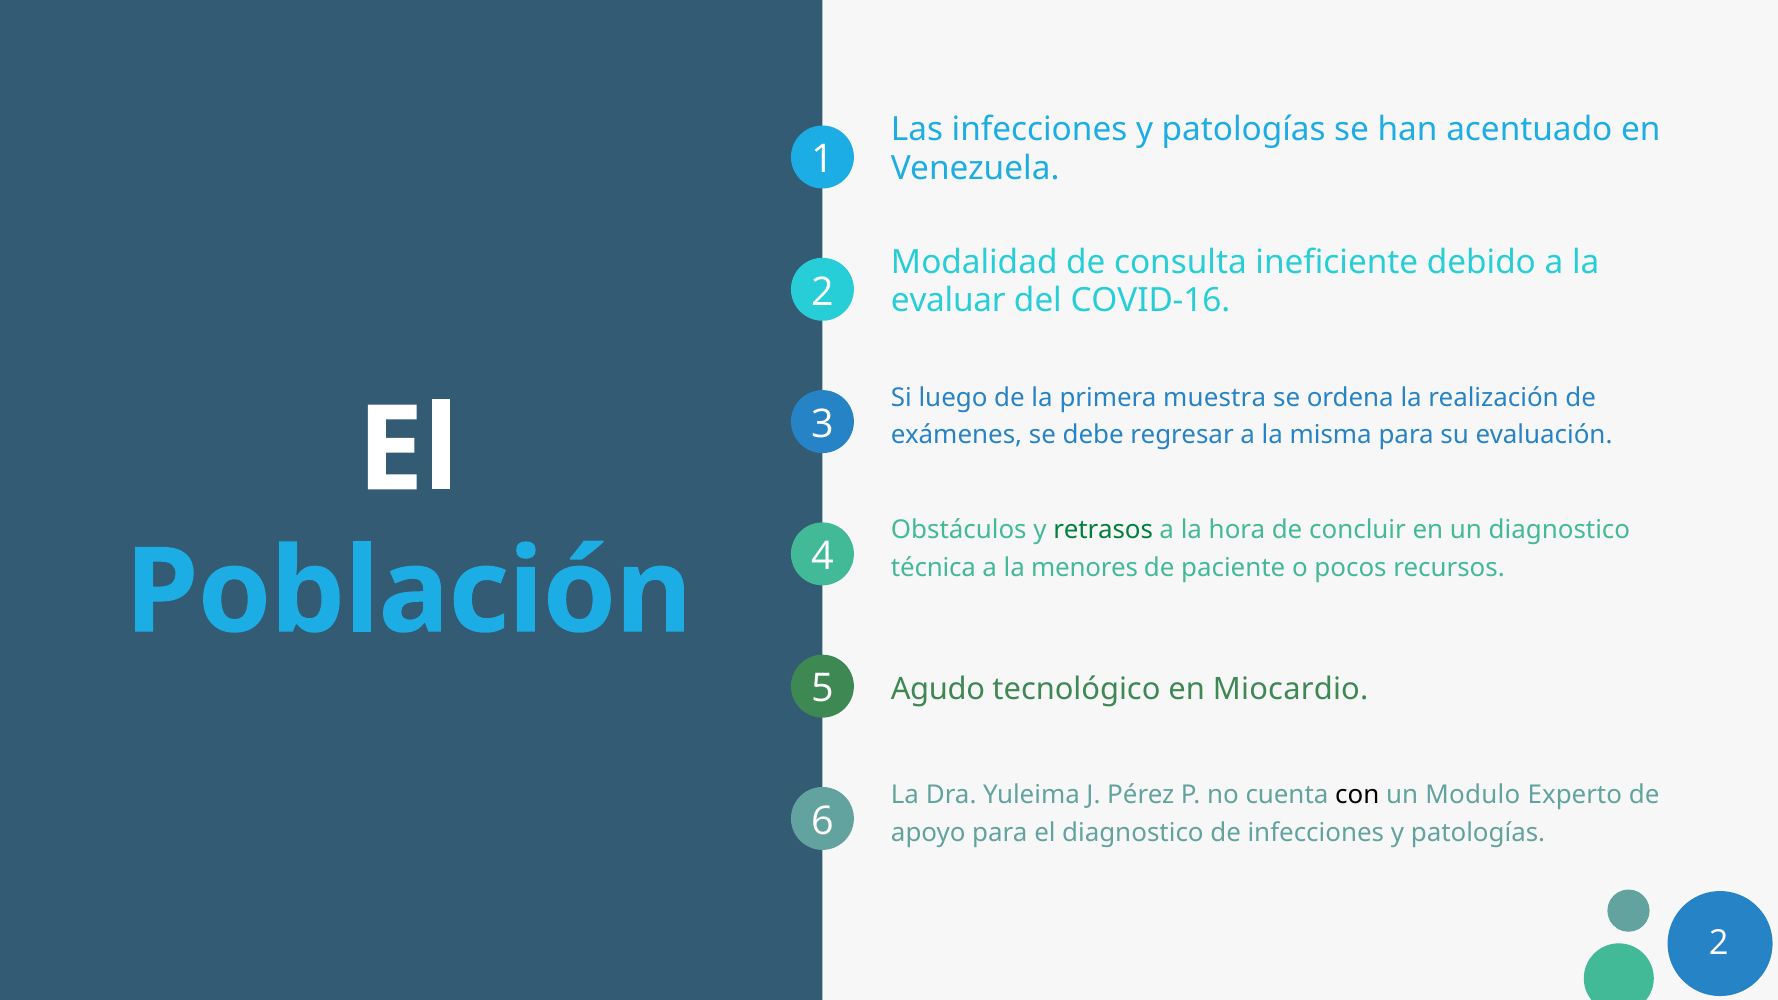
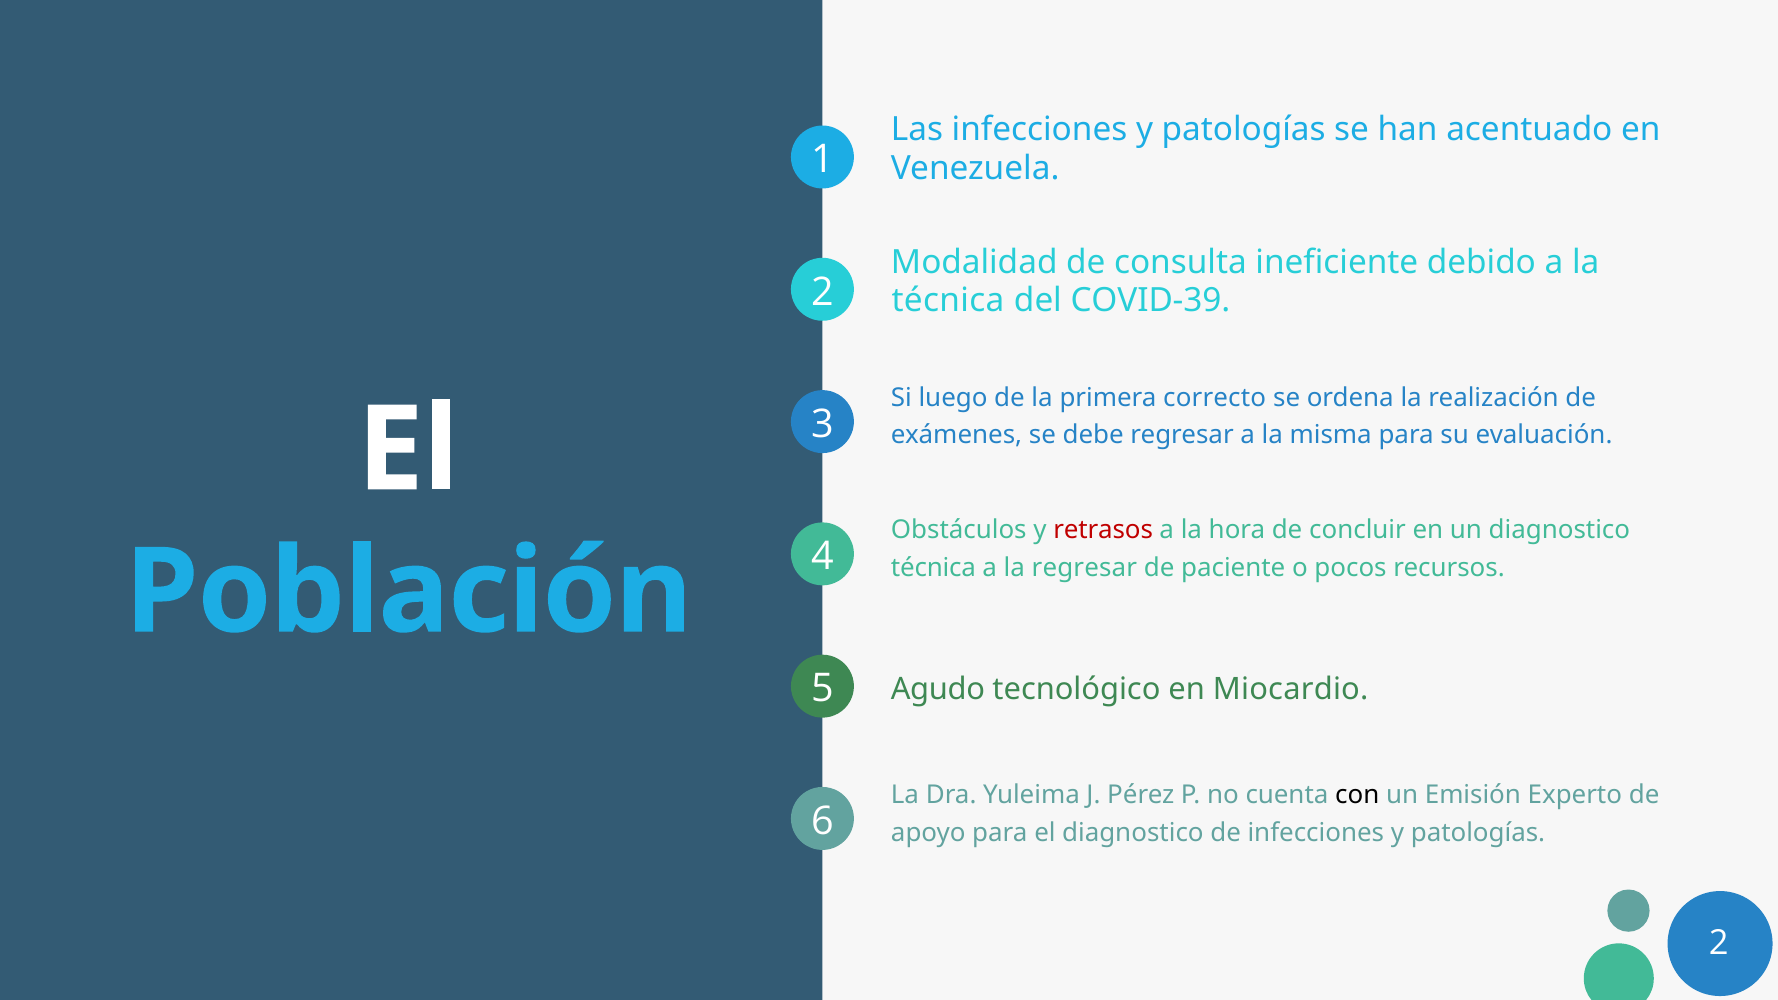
evaluar at (948, 301): evaluar -> técnica
COVID-16: COVID-16 -> COVID-39
muestra: muestra -> correcto
retrasos colour: green -> red
la menores: menores -> regresar
Modulo: Modulo -> Emisión
